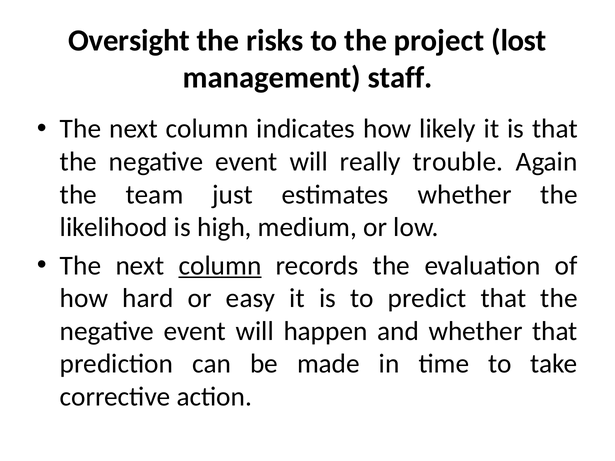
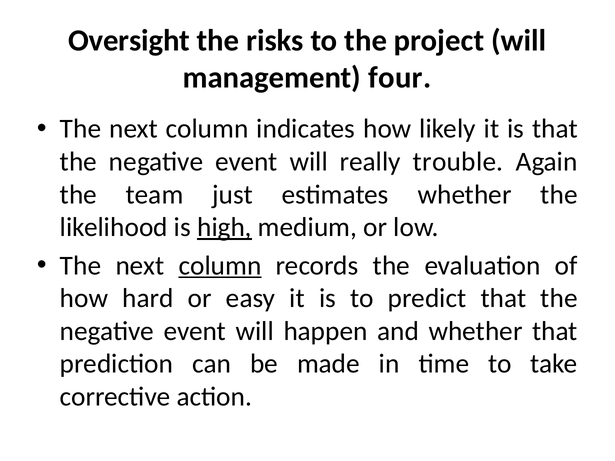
project lost: lost -> will
staff: staff -> four
high underline: none -> present
